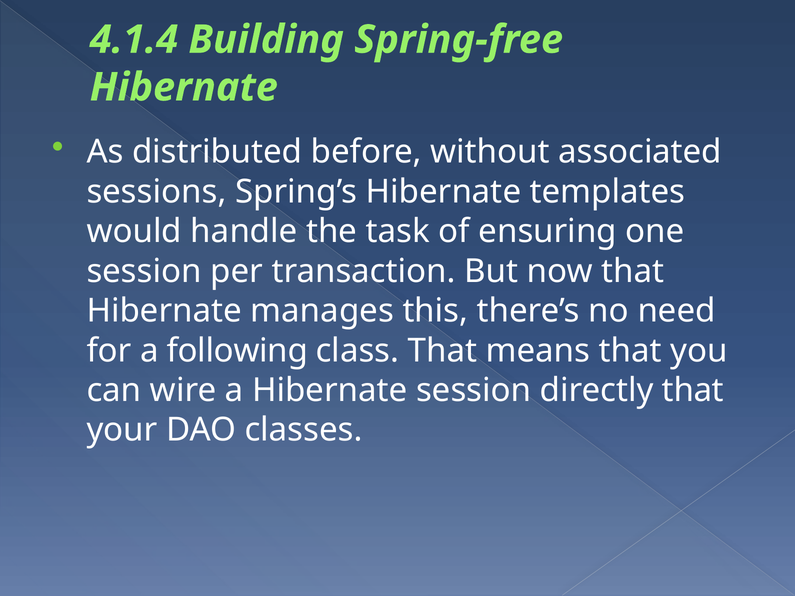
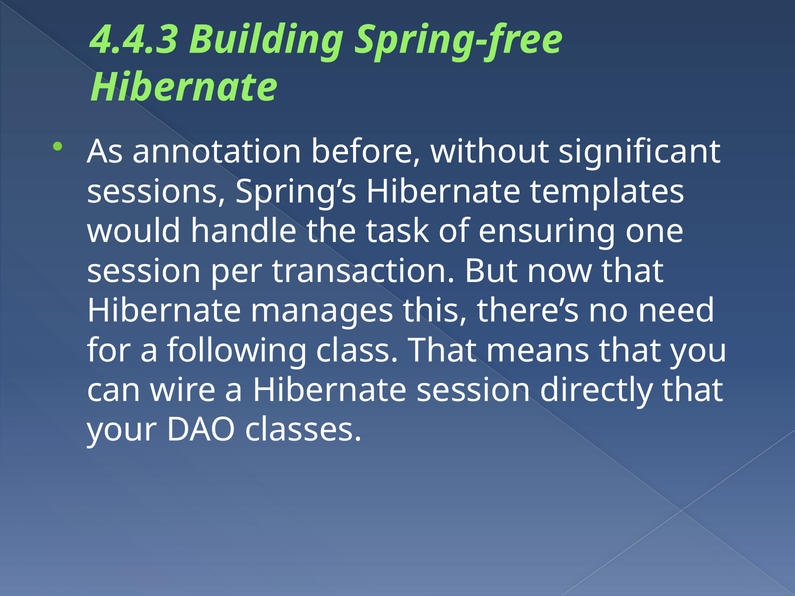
4.1.4: 4.1.4 -> 4.4.3
distributed: distributed -> annotation
associated: associated -> significant
